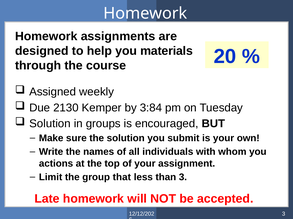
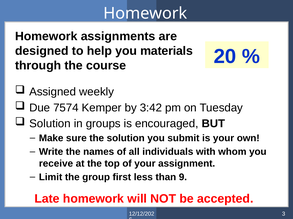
2130: 2130 -> 7574
3:84: 3:84 -> 3:42
actions: actions -> receive
that: that -> first
than 3: 3 -> 9
